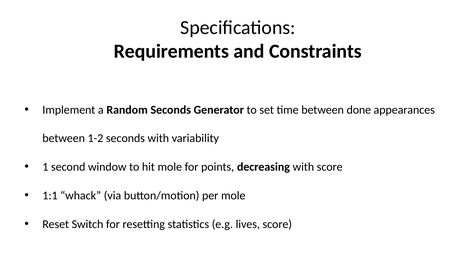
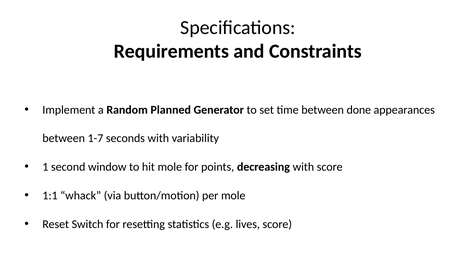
Random Seconds: Seconds -> Planned
1-2: 1-2 -> 1-7
